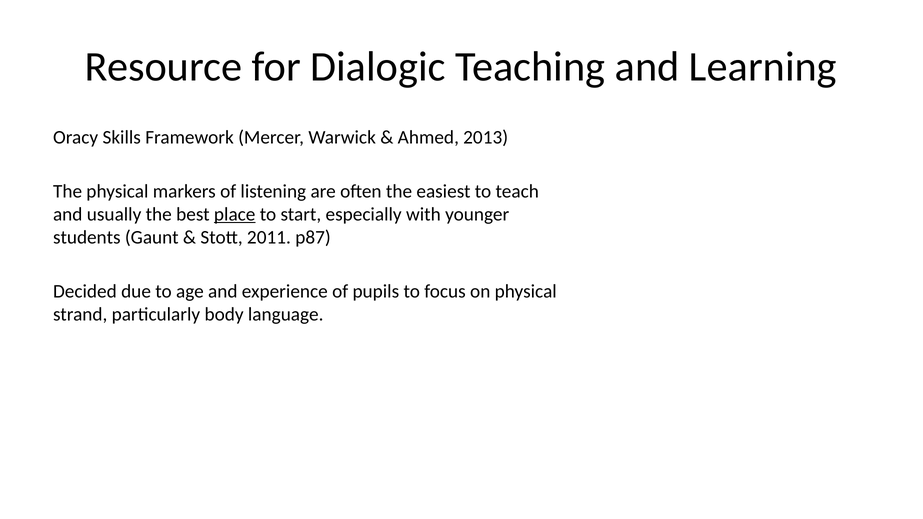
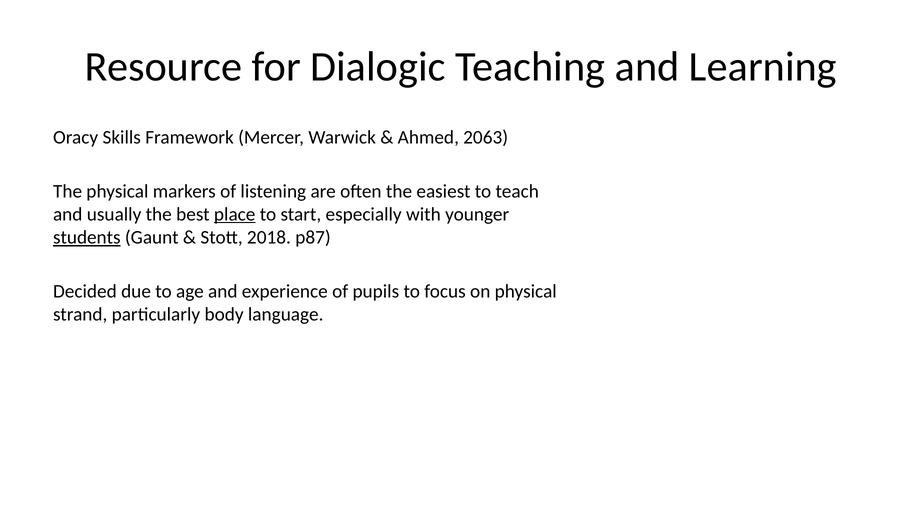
2013: 2013 -> 2063
students underline: none -> present
2011: 2011 -> 2018
